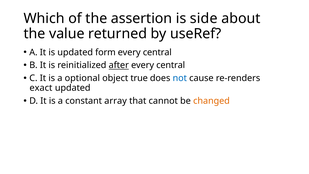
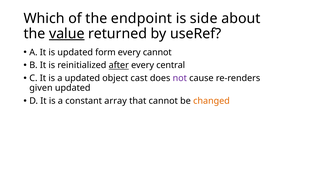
assertion: assertion -> endpoint
value underline: none -> present
central at (157, 52): central -> cannot
a optional: optional -> updated
true: true -> cast
not colour: blue -> purple
exact: exact -> given
